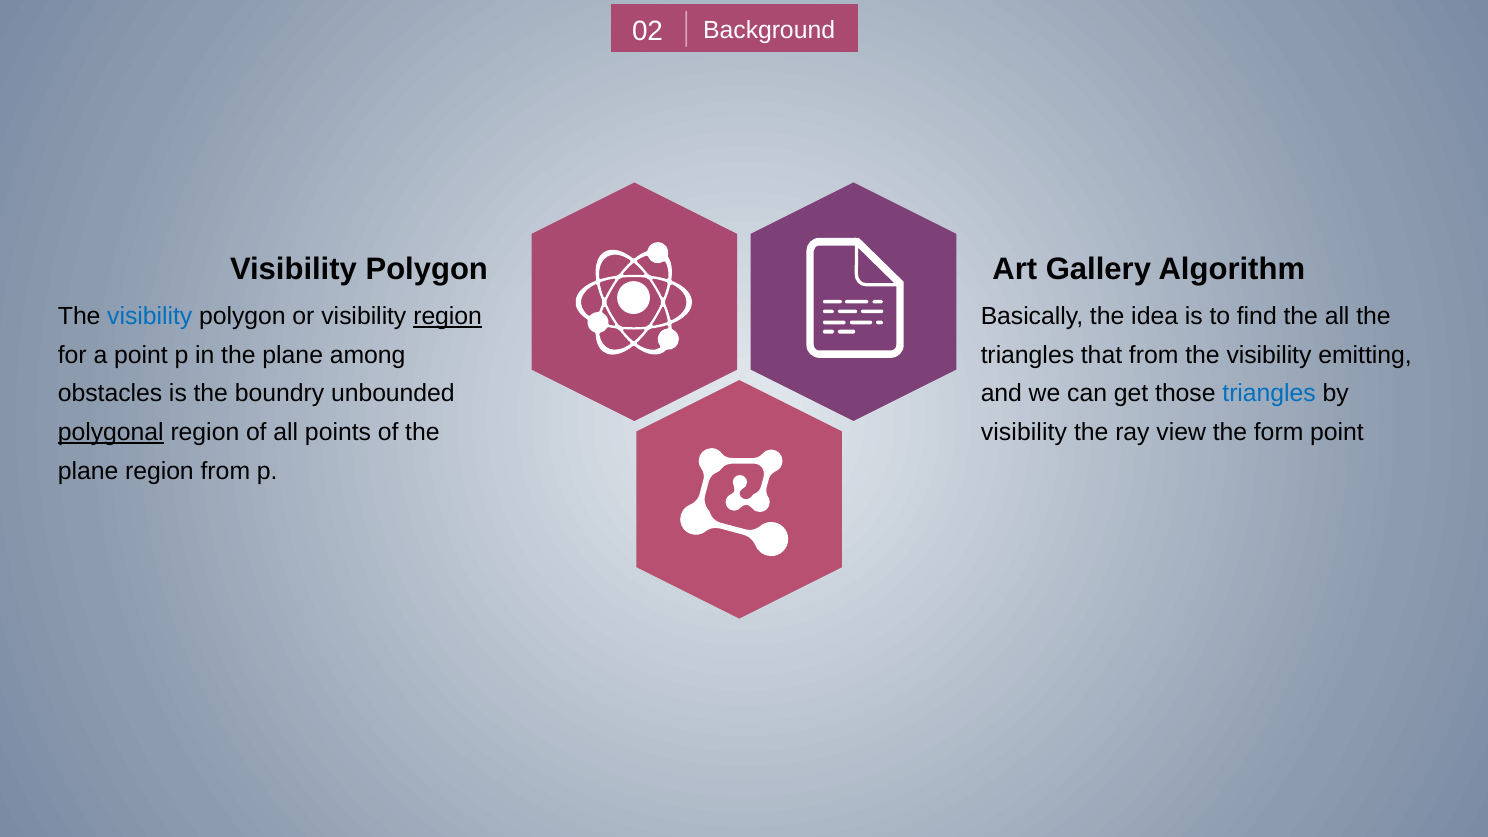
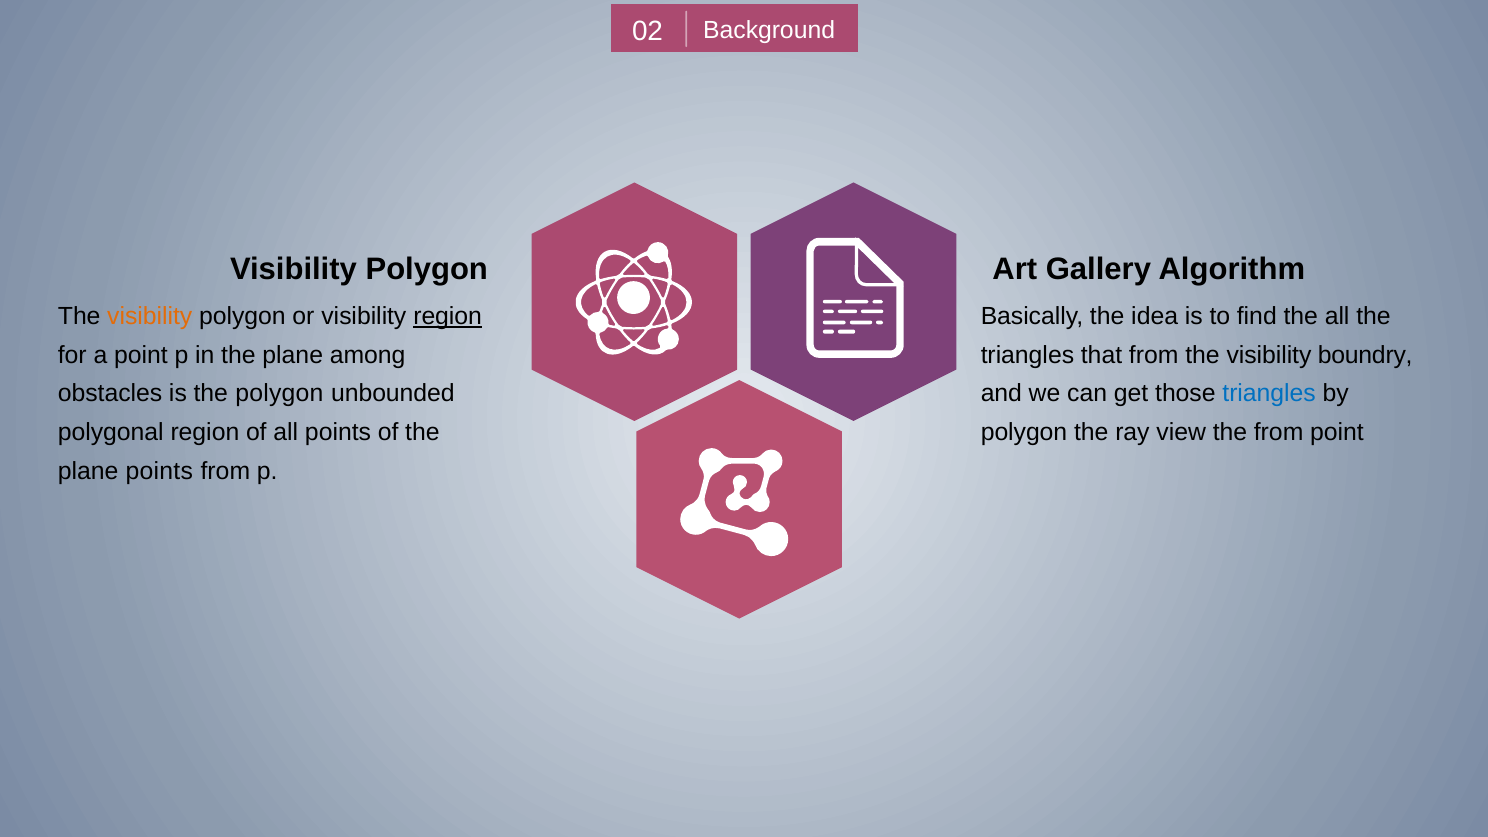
visibility at (150, 316) colour: blue -> orange
emitting: emitting -> boundry
the boundry: boundry -> polygon
polygonal underline: present -> none
visibility at (1024, 432): visibility -> polygon
the form: form -> from
plane region: region -> points
